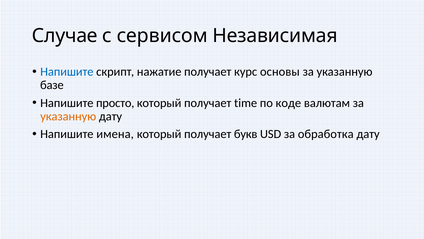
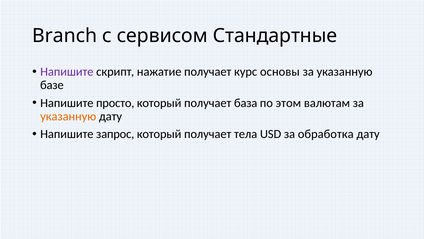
Случае: Случае -> Branch
Независимая: Независимая -> Стандартные
Напишите at (67, 72) colour: blue -> purple
time: time -> база
коде: коде -> этом
имена: имена -> запрос
букв: букв -> тела
